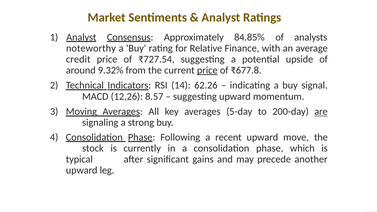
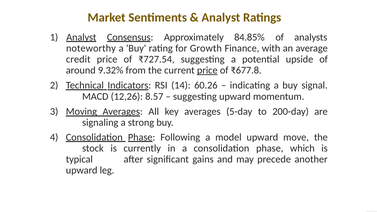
Relative: Relative -> Growth
62.26: 62.26 -> 60.26
are underline: present -> none
recent: recent -> model
